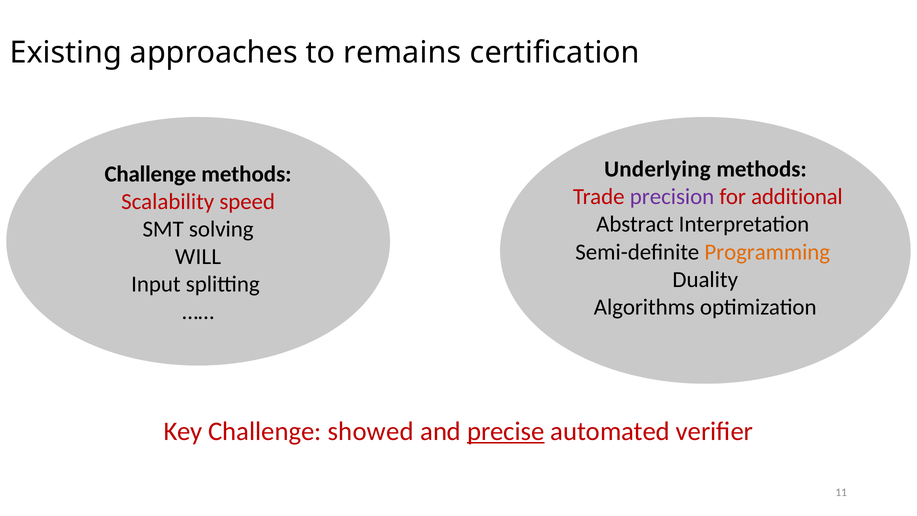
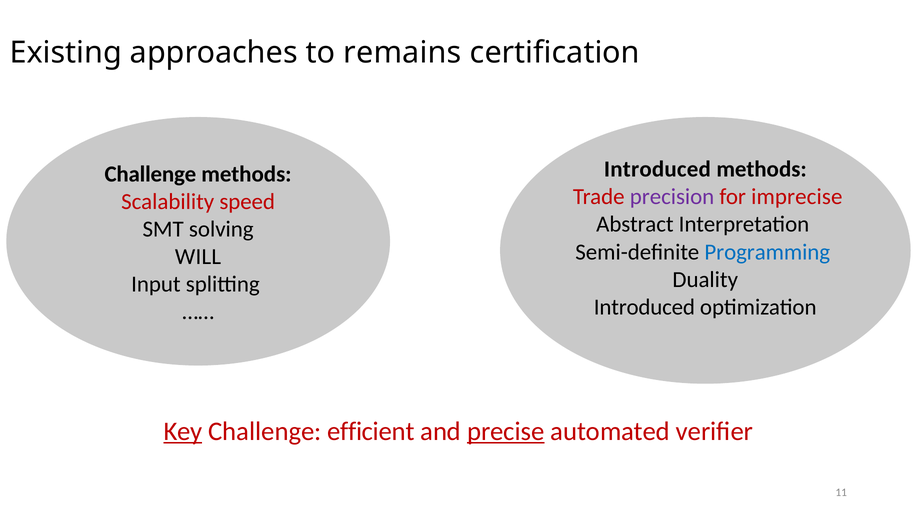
Underlying at (657, 169): Underlying -> Introduced
additional: additional -> imprecise
Programming colour: orange -> blue
Algorithms at (644, 307): Algorithms -> Introduced
Key underline: none -> present
showed: showed -> efficient
